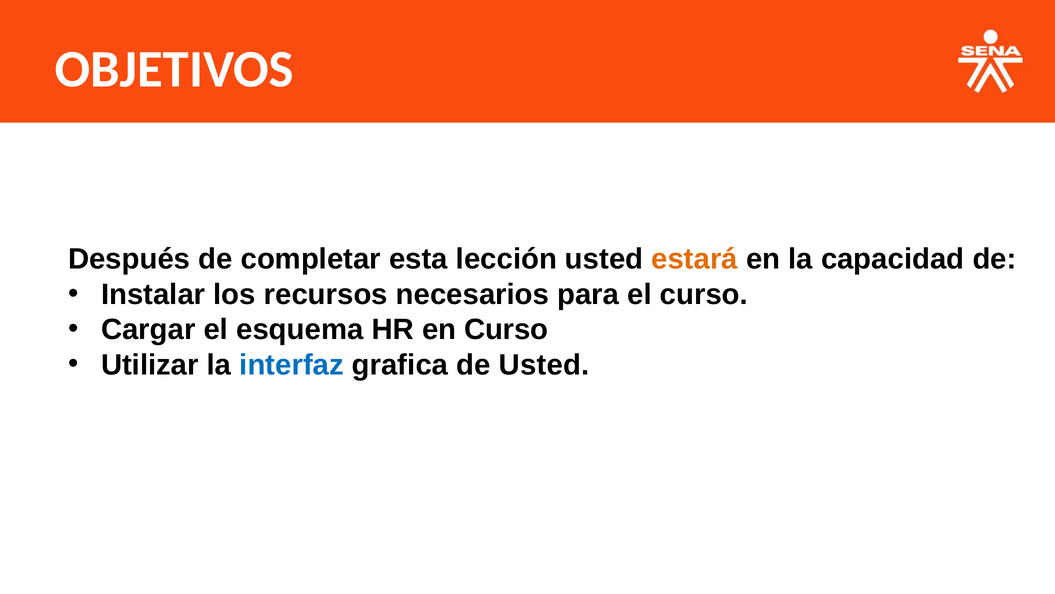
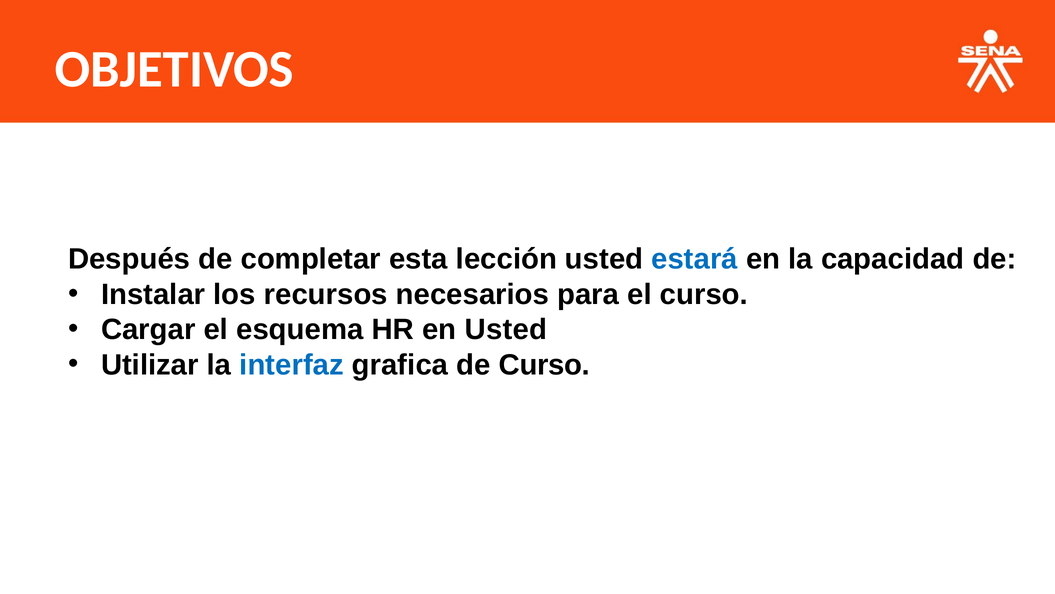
estará colour: orange -> blue
en Curso: Curso -> Usted
de Usted: Usted -> Curso
